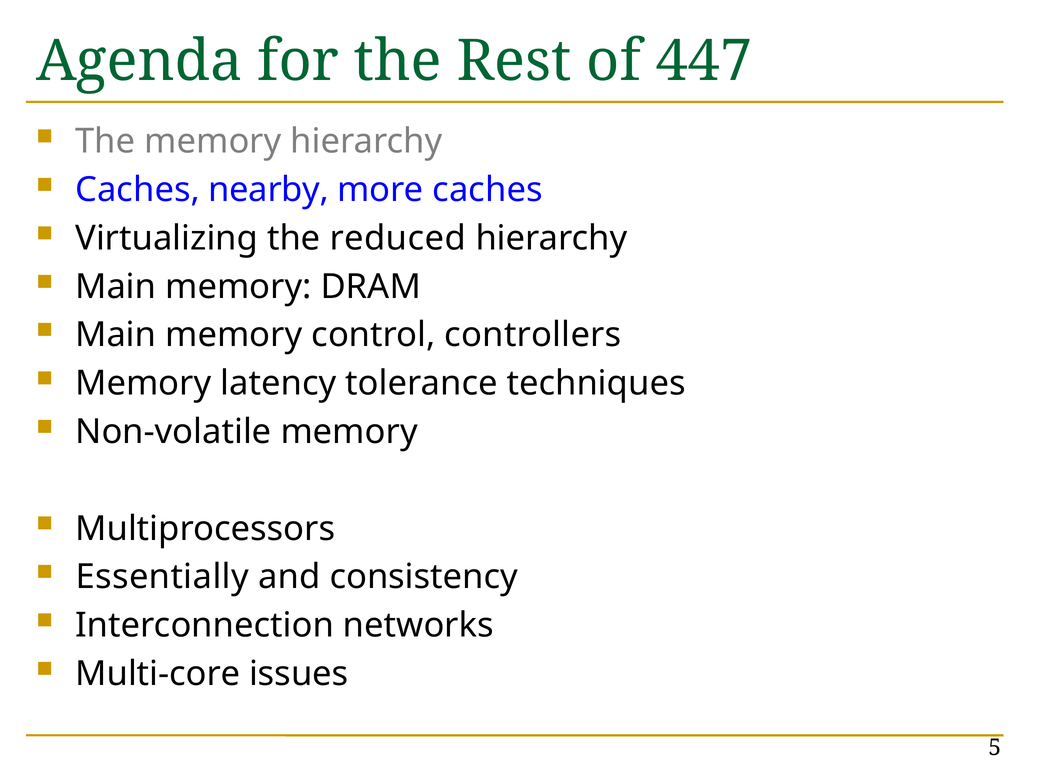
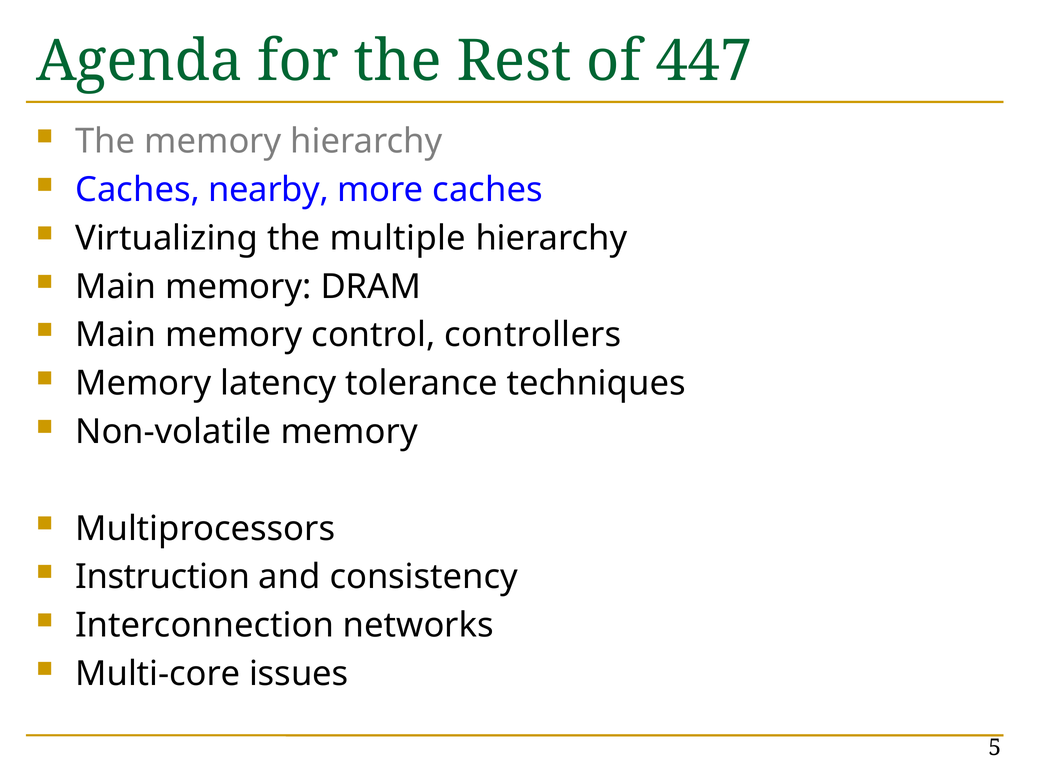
reduced: reduced -> multiple
Essentially: Essentially -> Instruction
